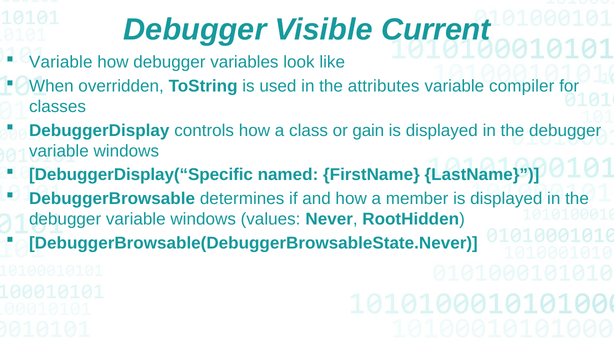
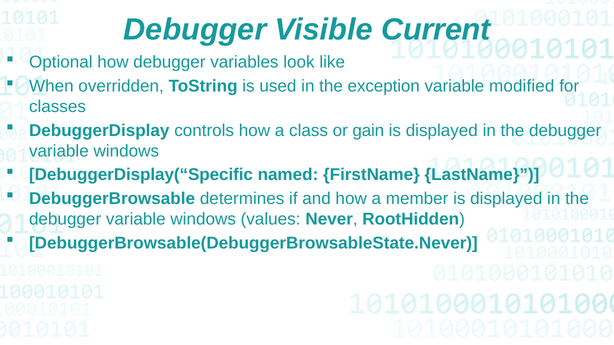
Variable at (61, 62): Variable -> Optional
attributes: attributes -> exception
compiler: compiler -> modified
